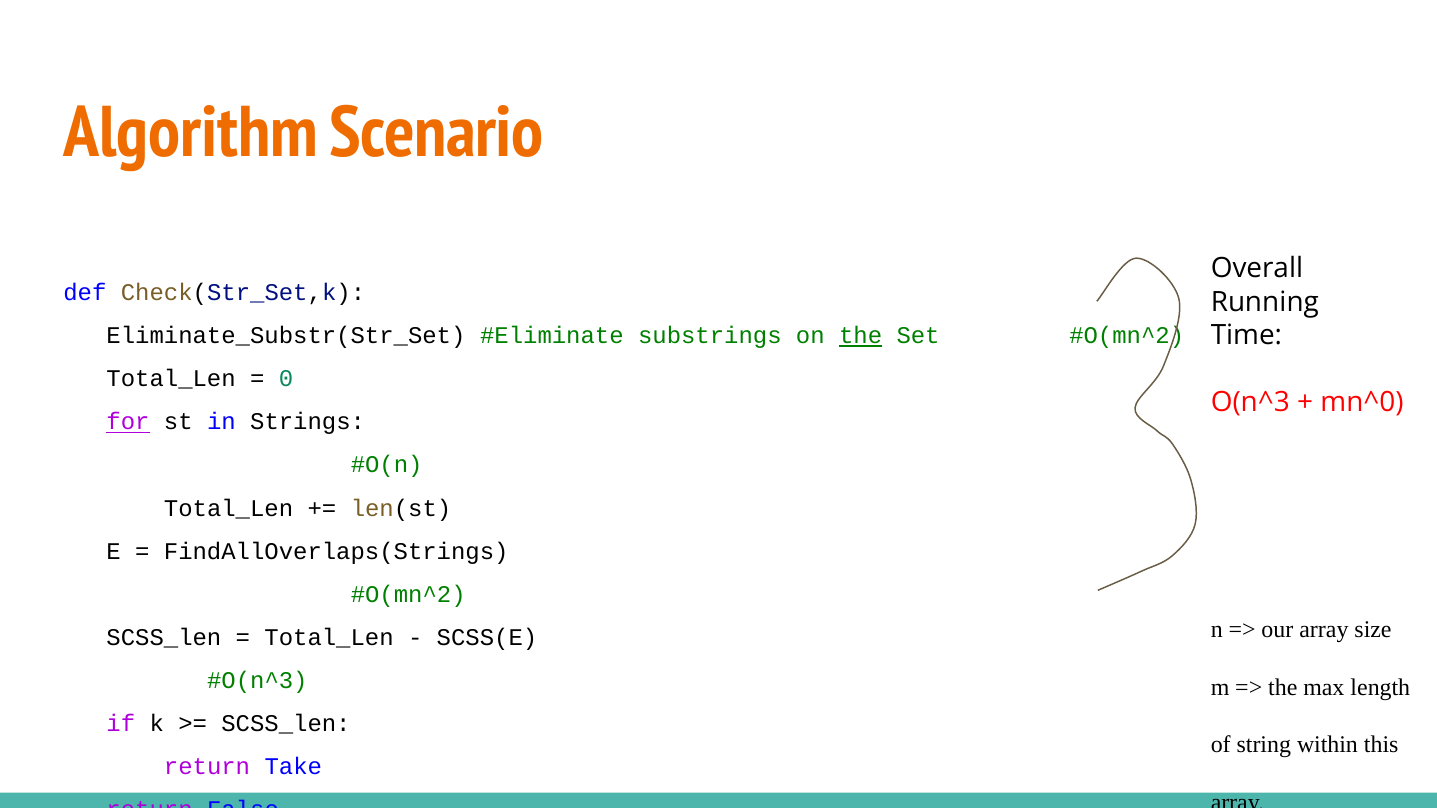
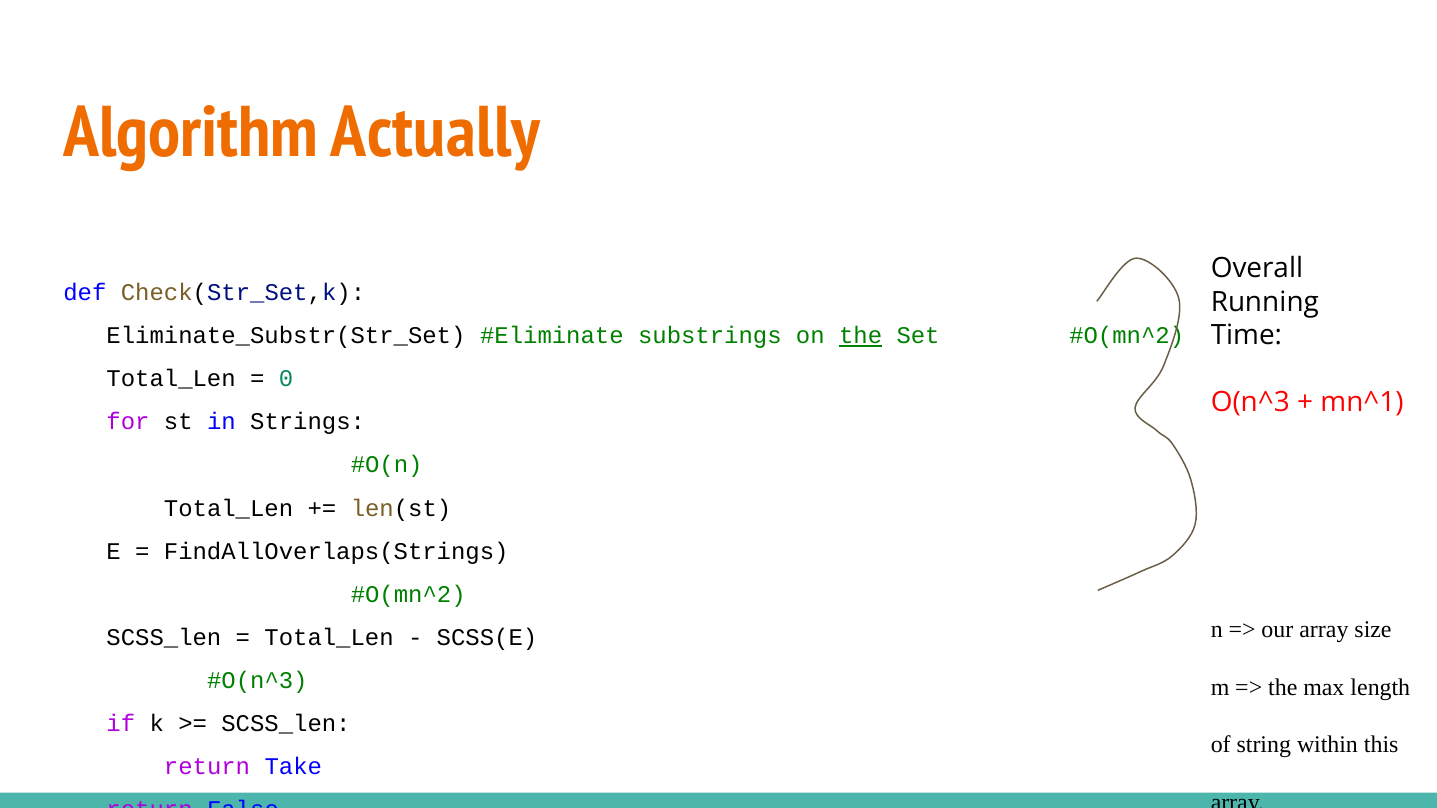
Scenario: Scenario -> Actually
mn^0: mn^0 -> mn^1
for underline: present -> none
